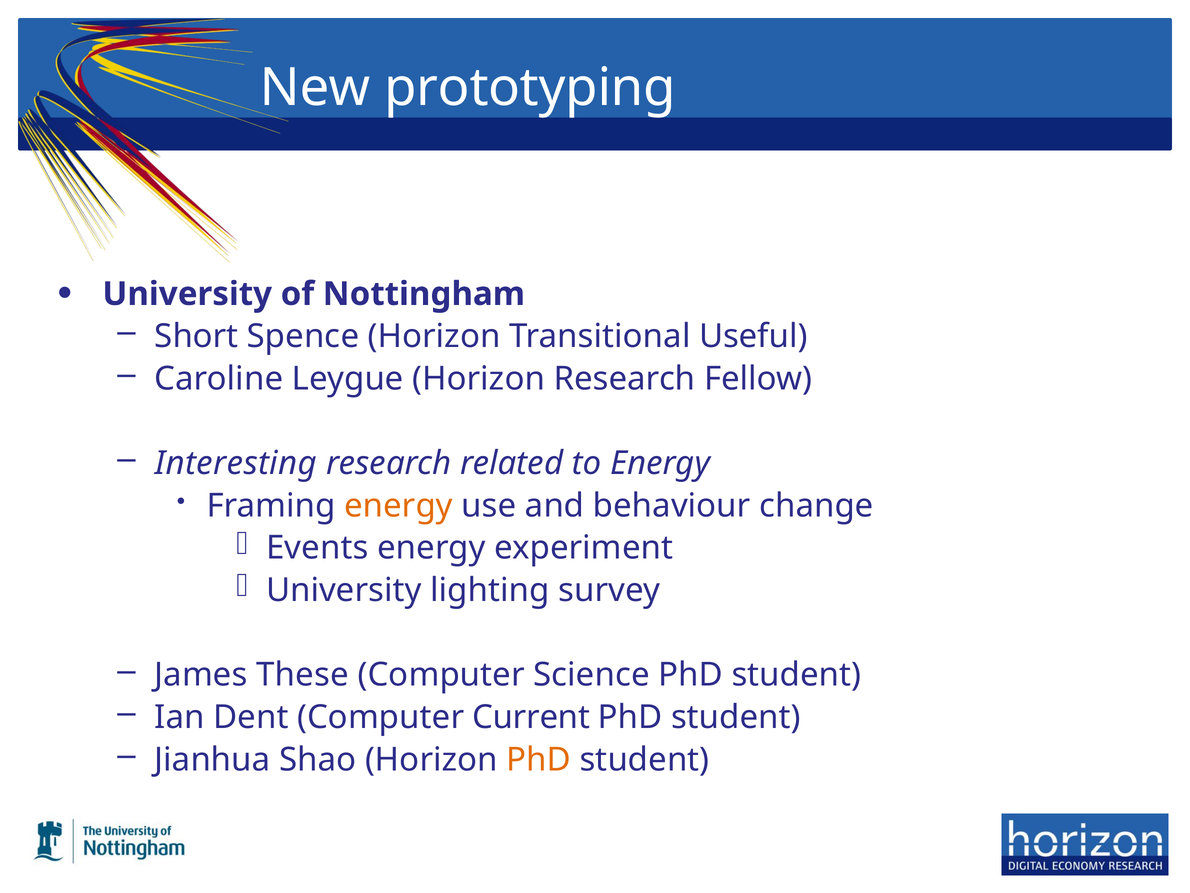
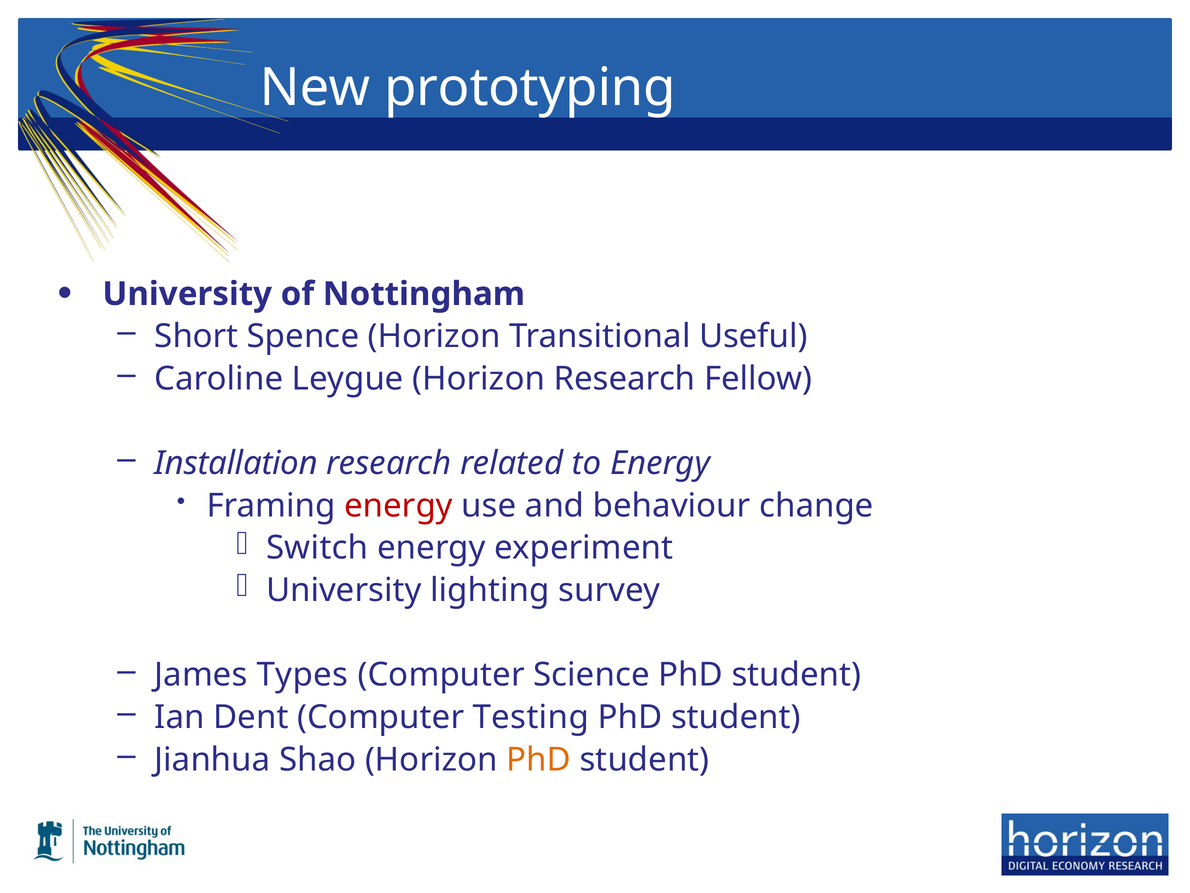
Interesting: Interesting -> Installation
energy at (398, 505) colour: orange -> red
Events: Events -> Switch
These: These -> Types
Current: Current -> Testing
